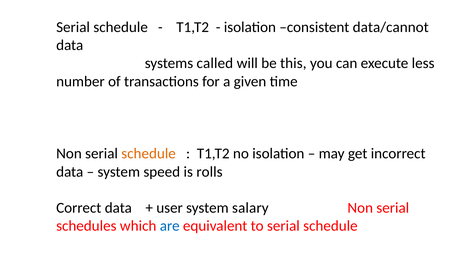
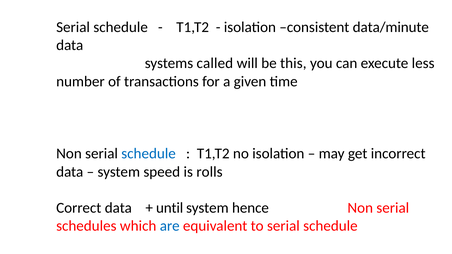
data/cannot: data/cannot -> data/minute
schedule at (149, 154) colour: orange -> blue
user: user -> until
salary: salary -> hence
